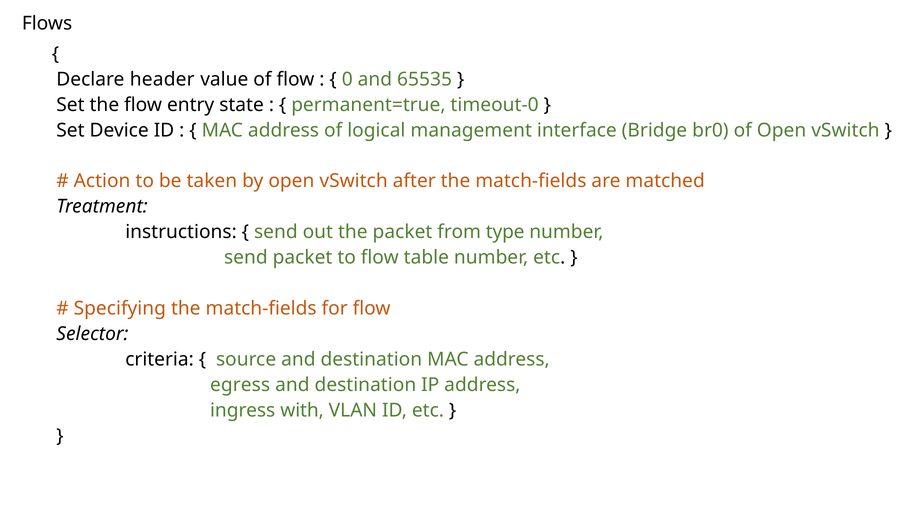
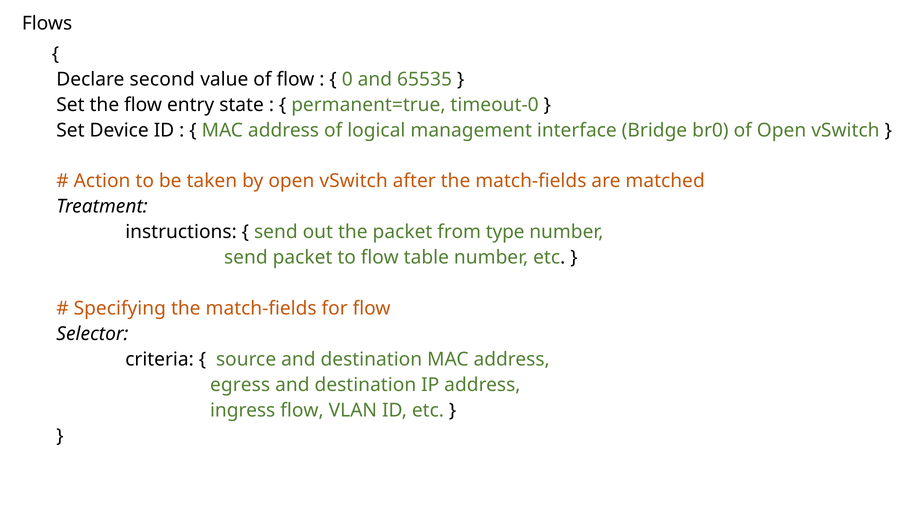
header: header -> second
ingress with: with -> flow
